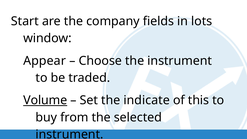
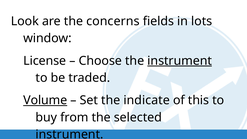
Start: Start -> Look
company: company -> concerns
Appear: Appear -> License
instrument at (180, 61) underline: none -> present
